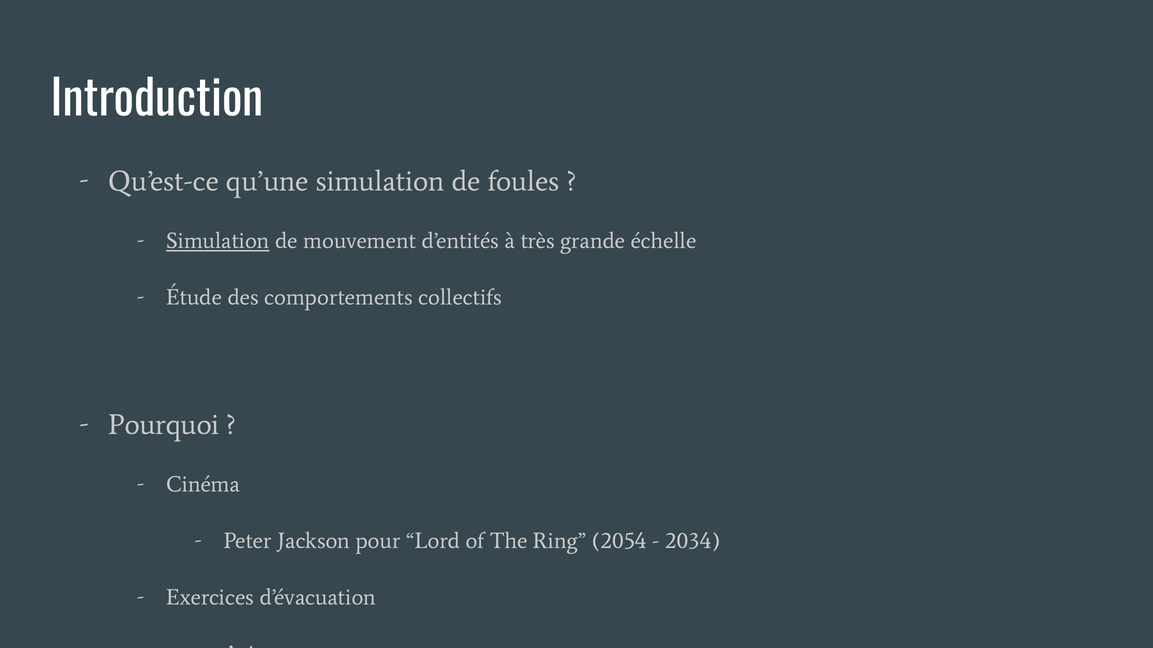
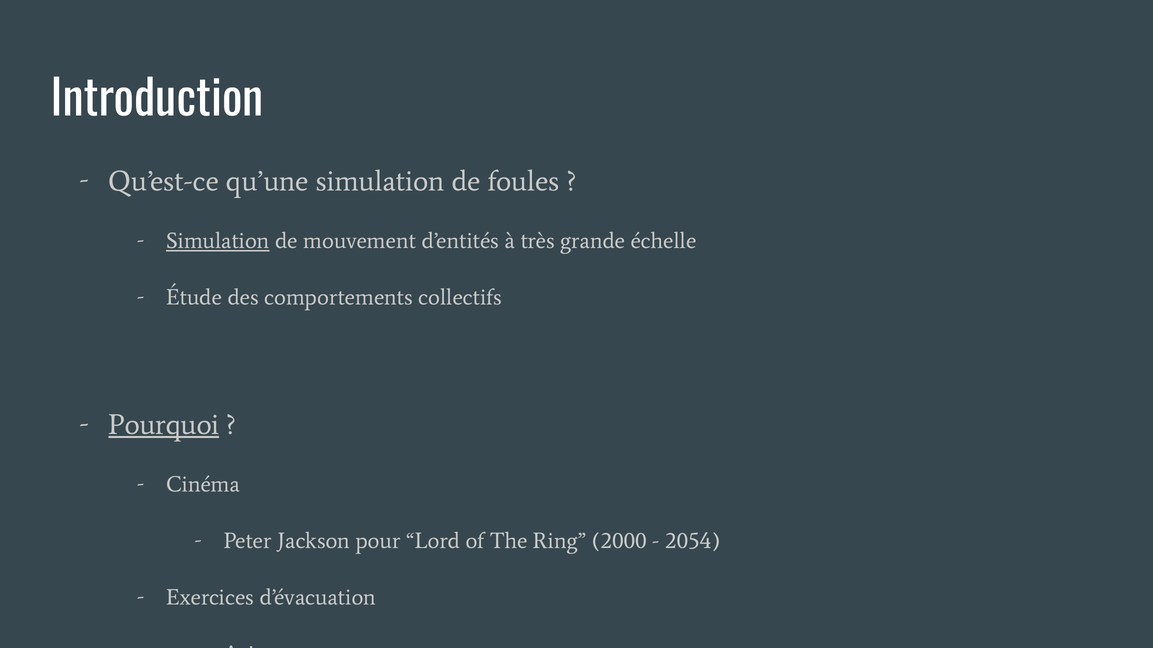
Pourquoi underline: none -> present
2054: 2054 -> 2000
2034: 2034 -> 2054
